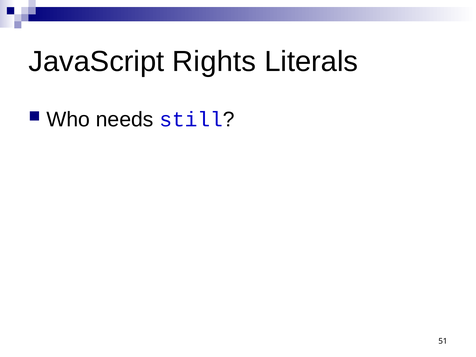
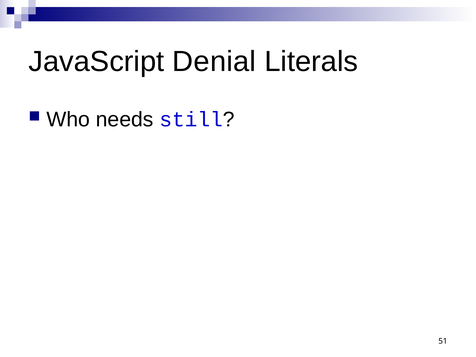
Rights: Rights -> Denial
